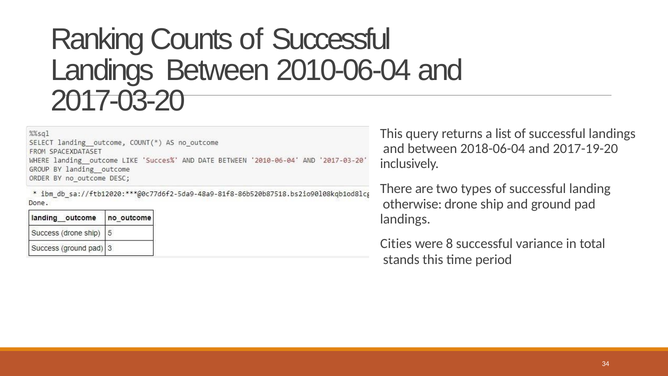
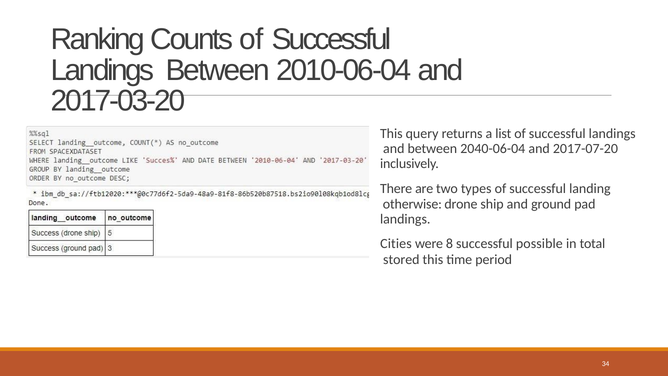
2018-06-04: 2018-06-04 -> 2040-06-04
2017-19-20: 2017-19-20 -> 2017-07-20
variance: variance -> possible
stands: stands -> stored
